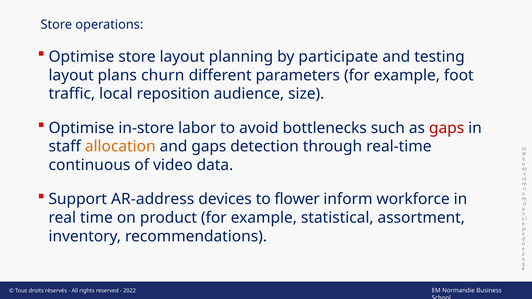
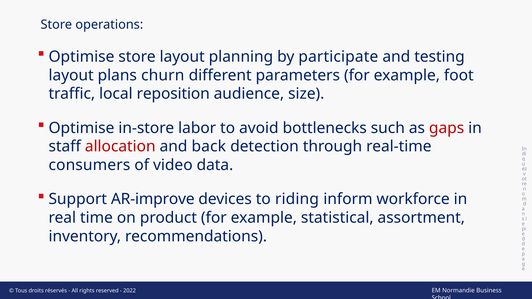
allocation colour: orange -> red
and gaps: gaps -> back
continuous: continuous -> consumers
AR-address: AR-address -> AR-improve
flower: flower -> riding
